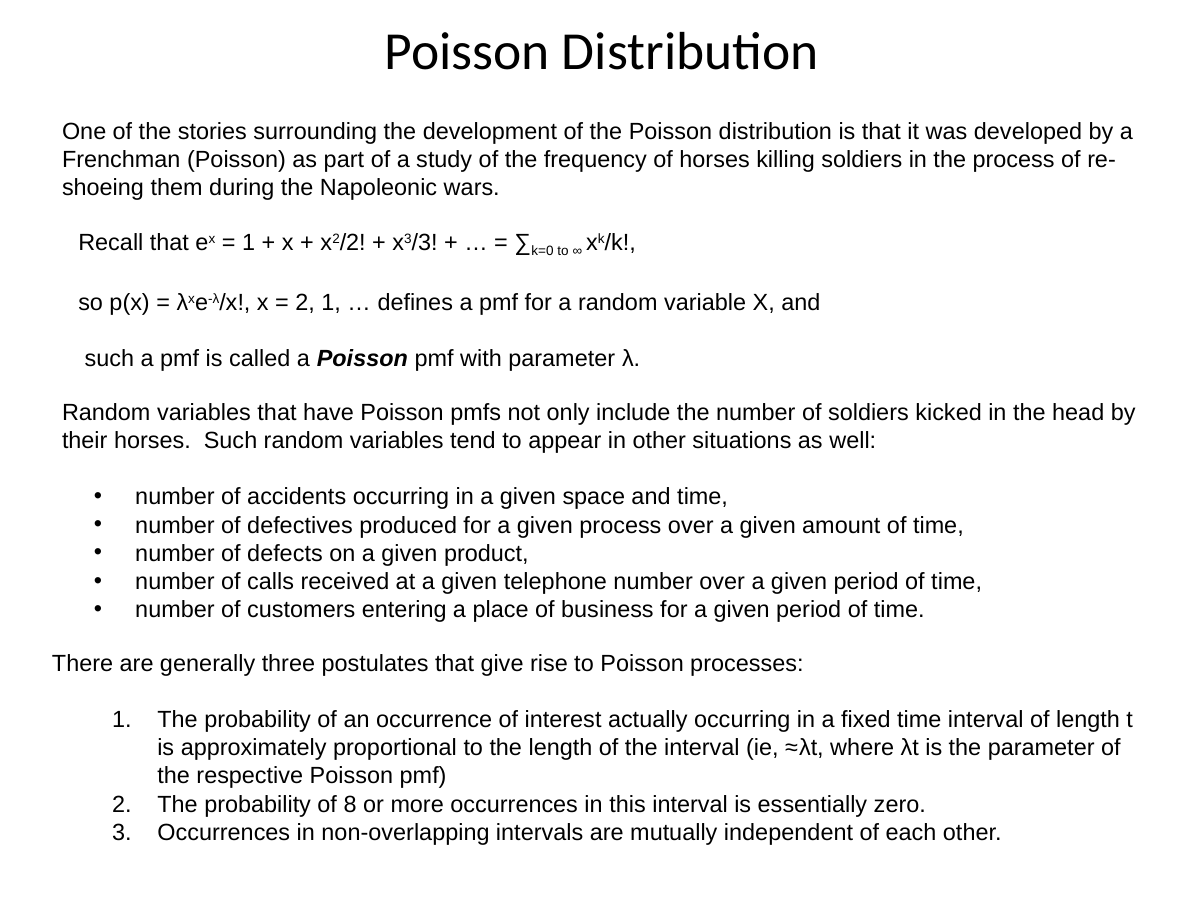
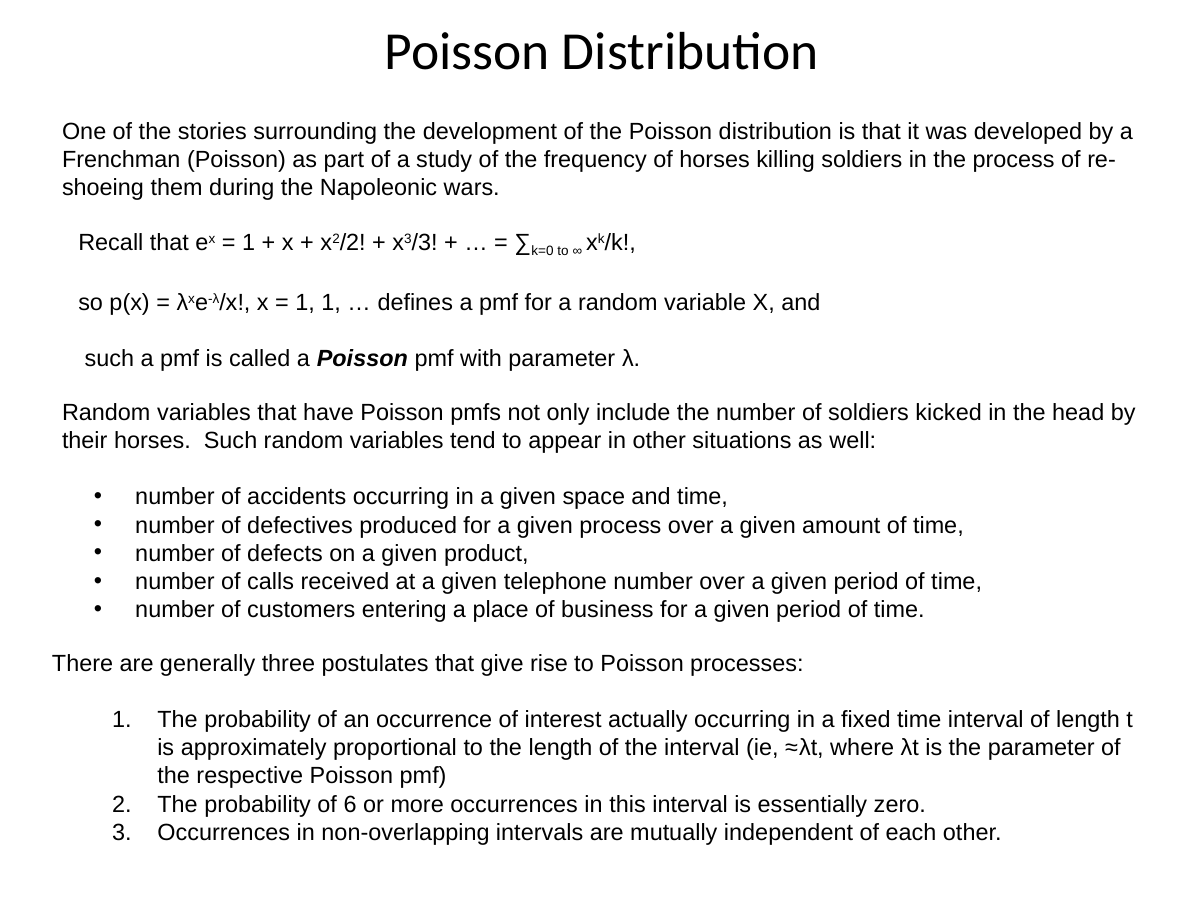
2 at (305, 302): 2 -> 1
8: 8 -> 6
